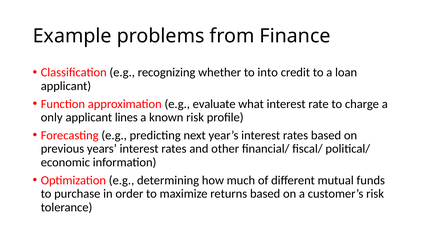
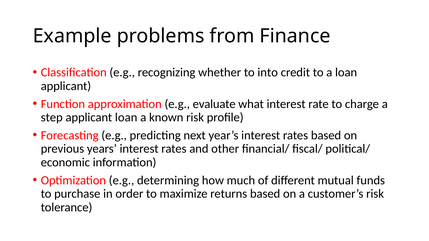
only: only -> step
applicant lines: lines -> loan
